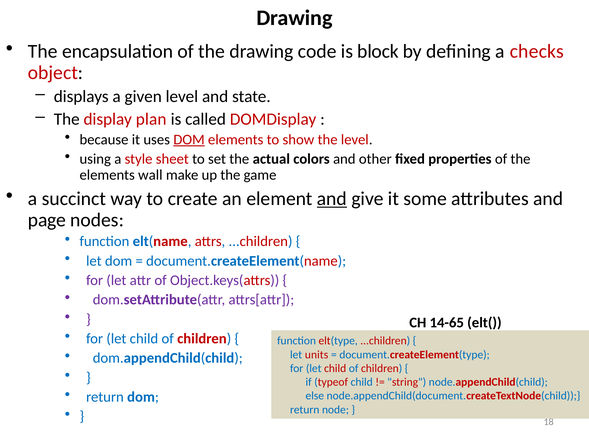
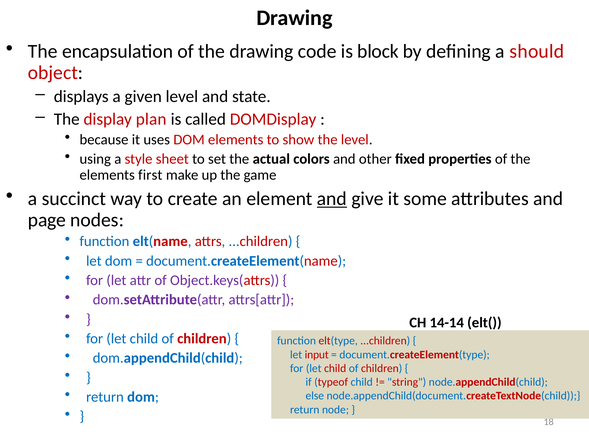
checks: checks -> should
DOM at (189, 139) underline: present -> none
wall: wall -> first
14-65: 14-65 -> 14-14
units: units -> input
